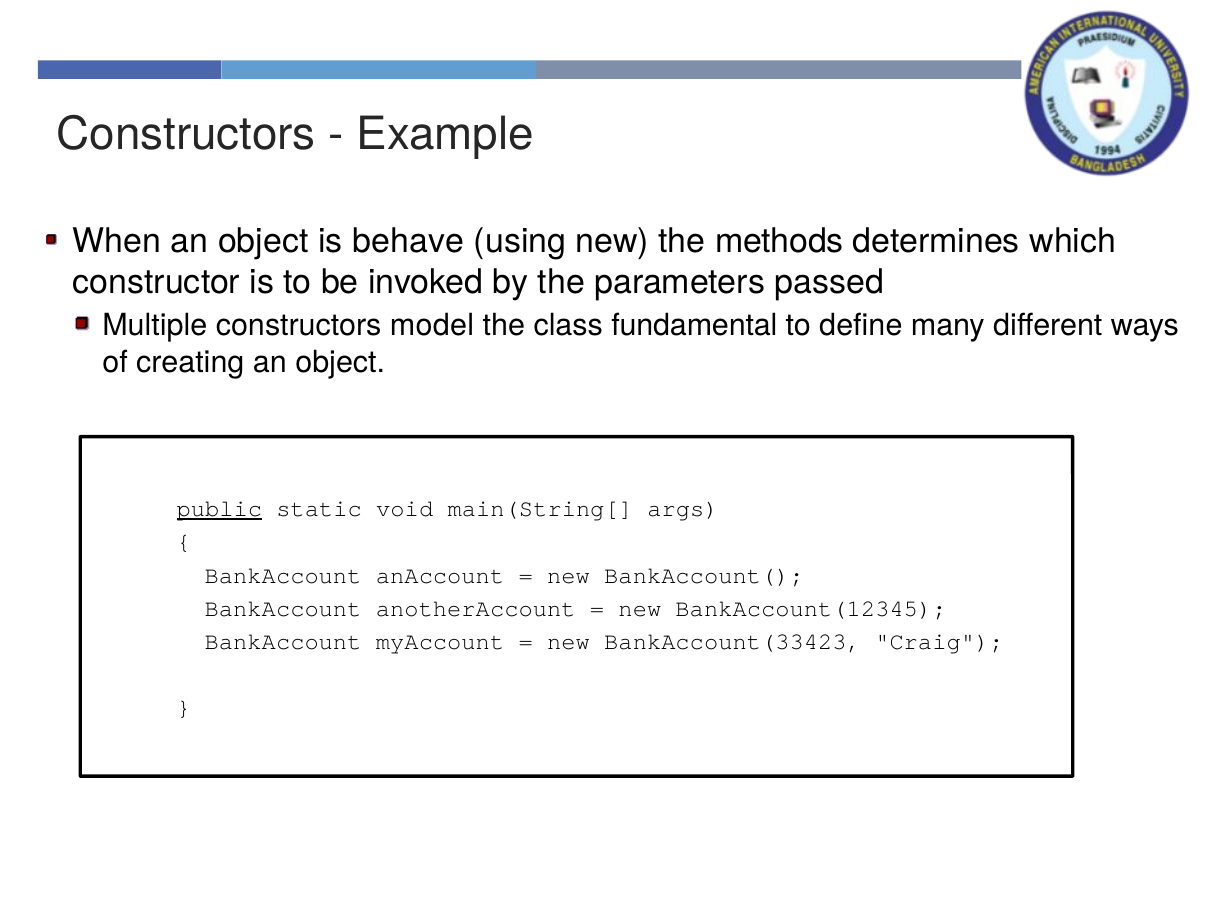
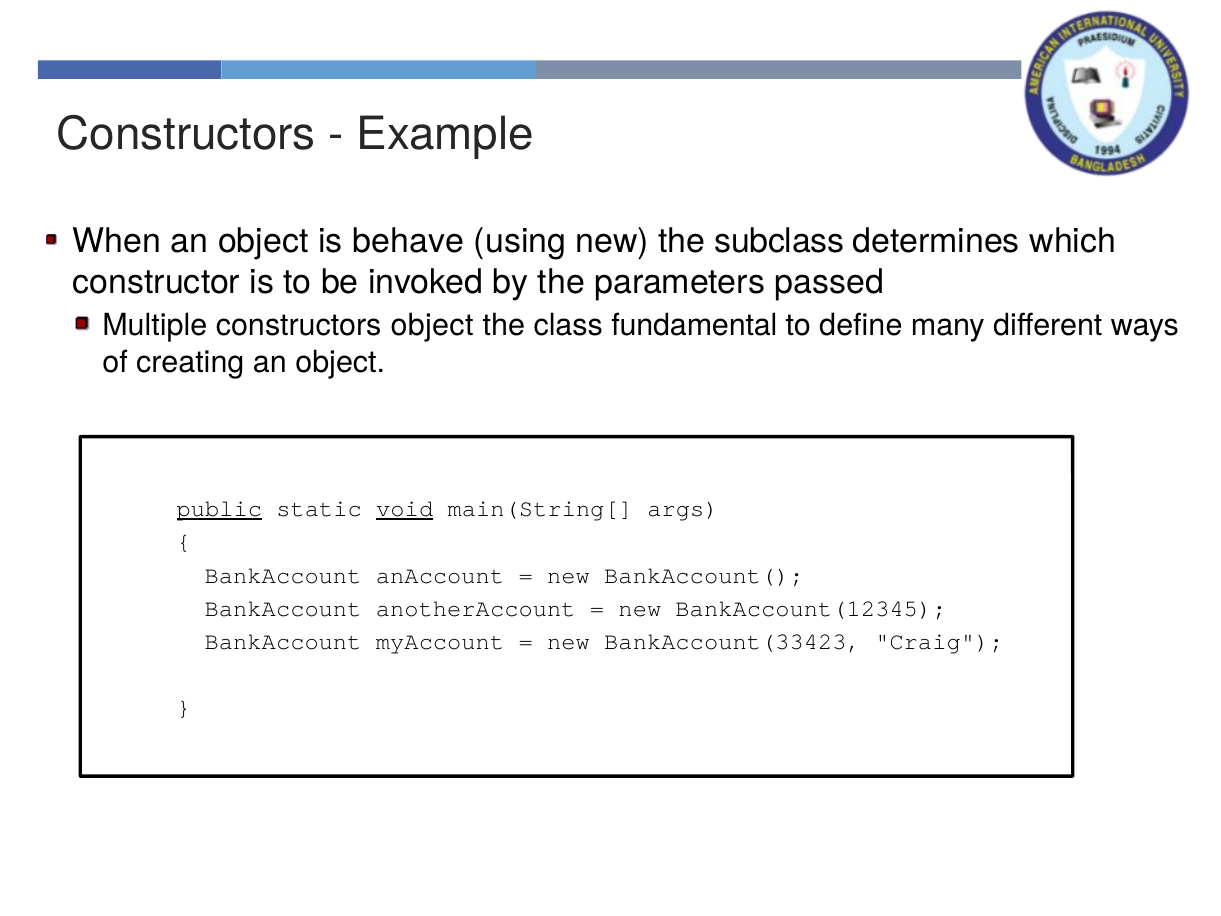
methods: methods -> subclass
constructors model: model -> object
void underline: none -> present
